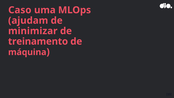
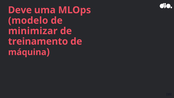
Caso: Caso -> Deve
ajudam: ajudam -> modelo
